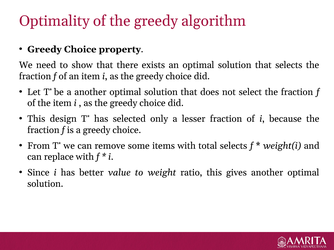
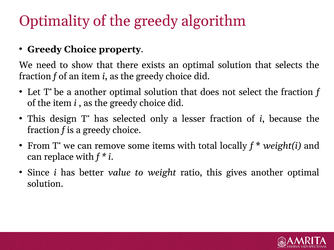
total selects: selects -> locally
